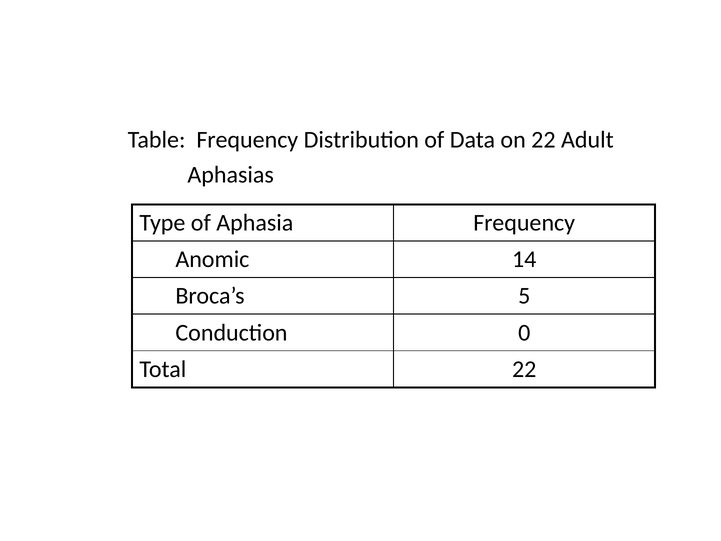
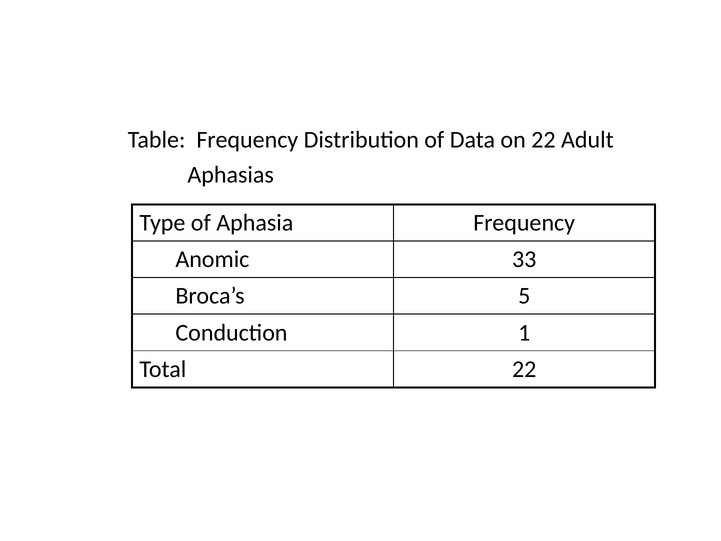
14: 14 -> 33
0: 0 -> 1
